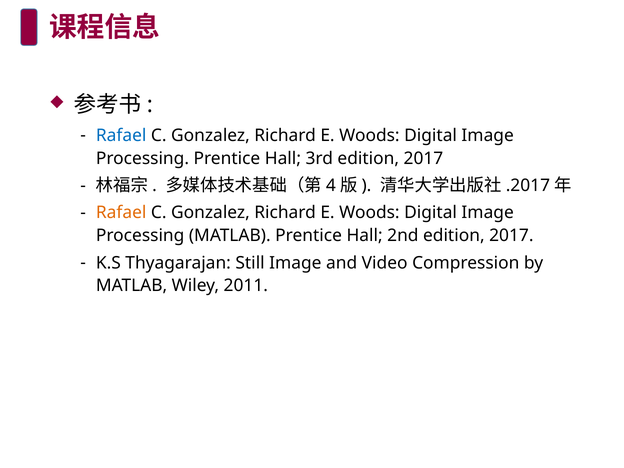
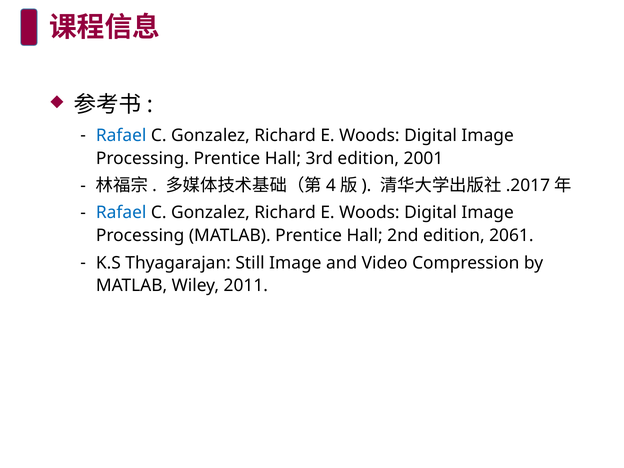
3rd edition 2017: 2017 -> 2001
Rafael at (121, 213) colour: orange -> blue
2nd edition 2017: 2017 -> 2061
